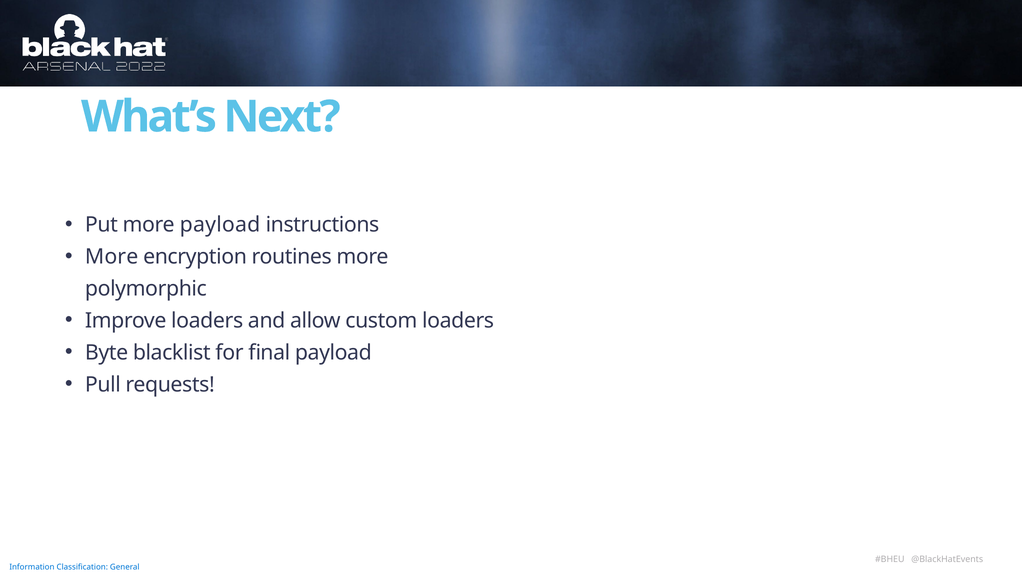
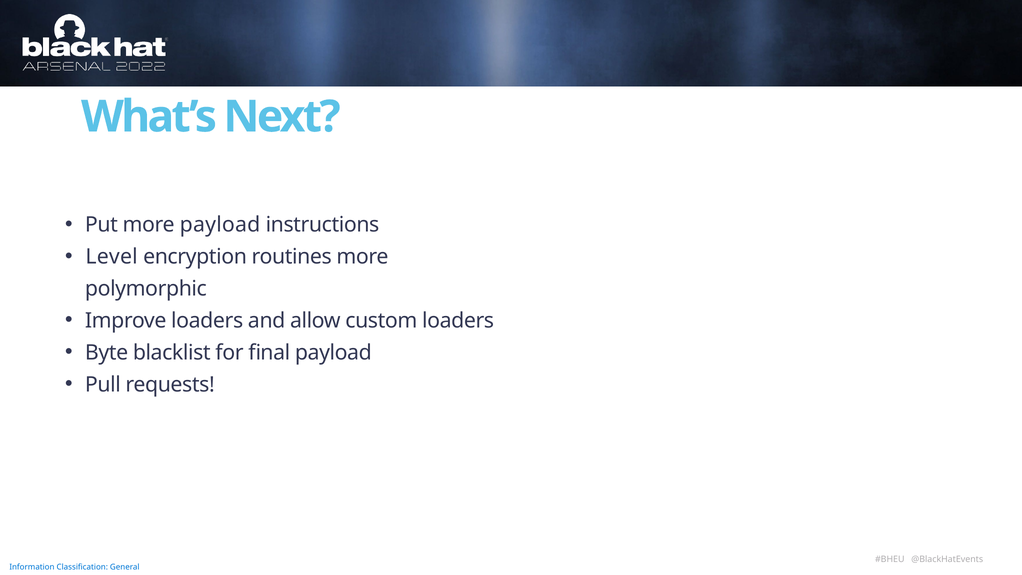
More at (112, 257): More -> Level
